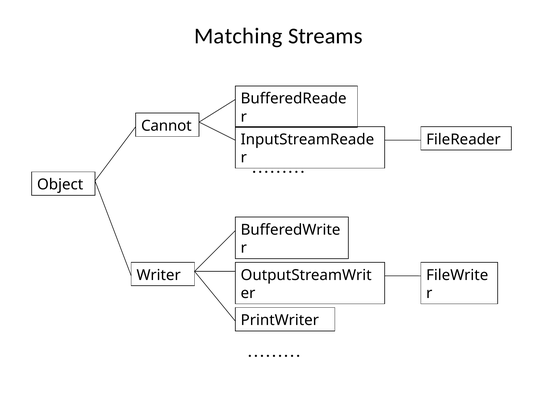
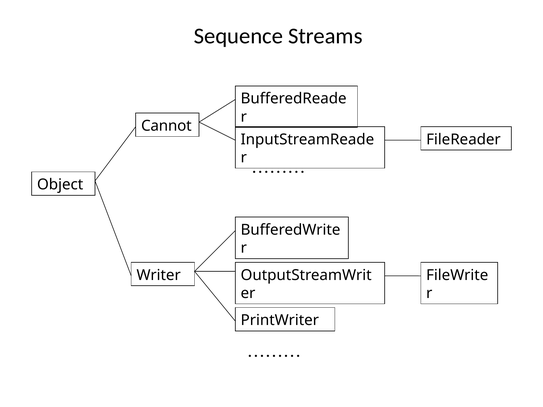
Matching: Matching -> Sequence
